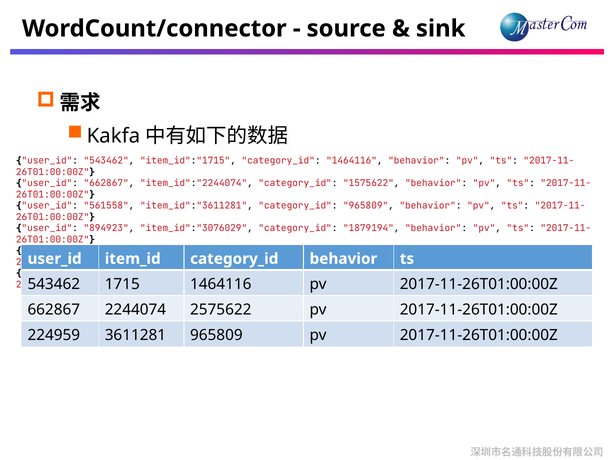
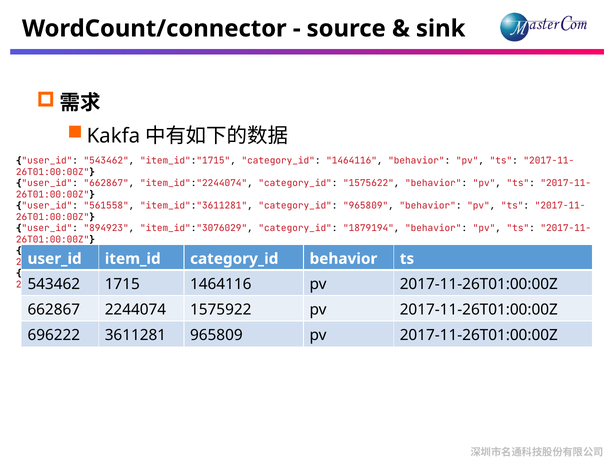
2575622: 2575622 -> 1575922
224959: 224959 -> 696222
